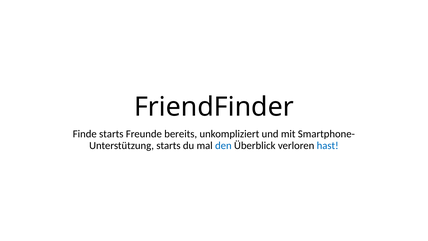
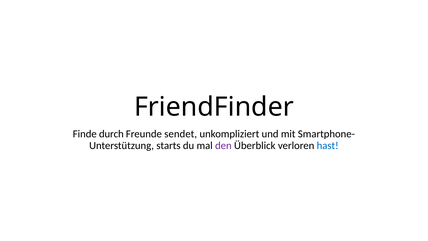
Finde starts: starts -> durch
bereits: bereits -> sendet
den colour: blue -> purple
